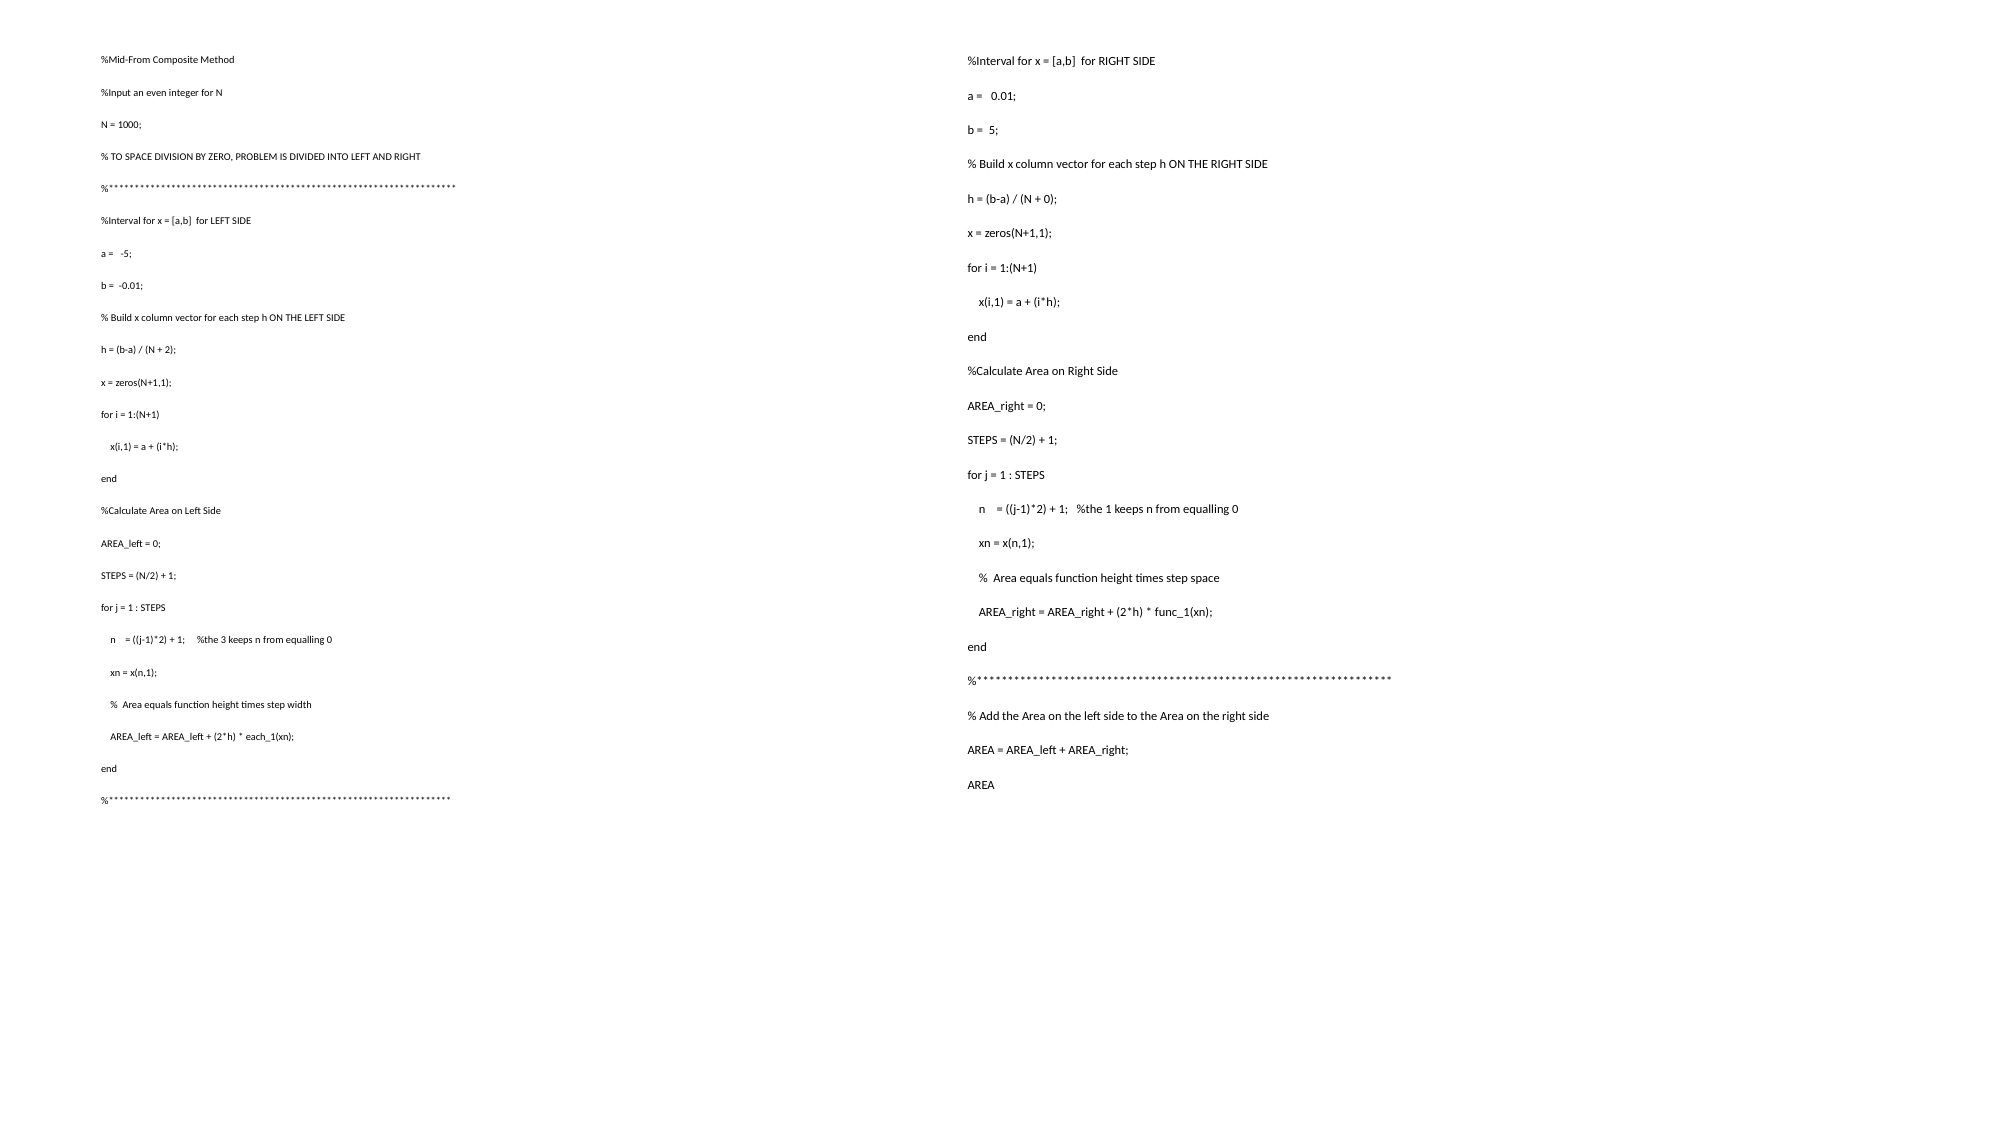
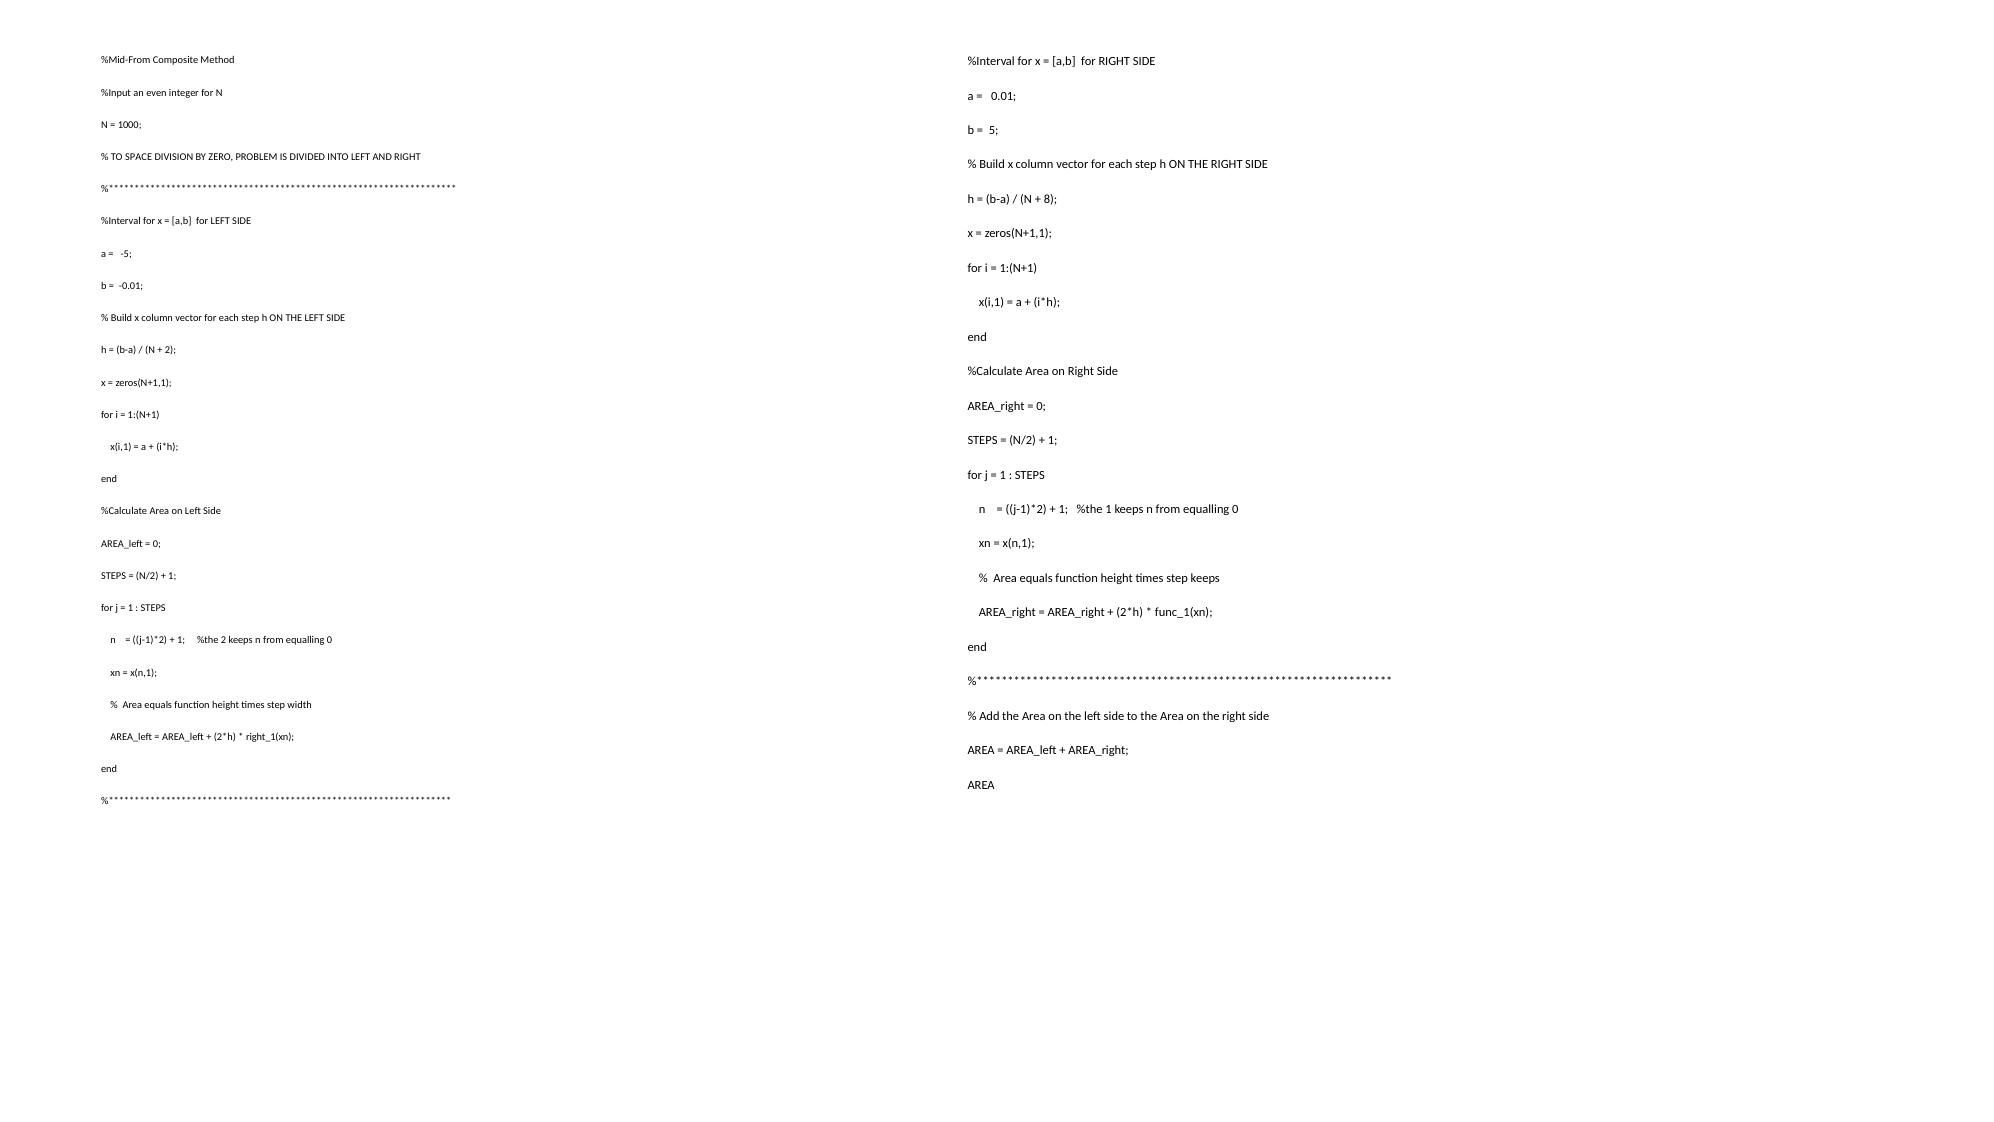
0 at (1051, 199): 0 -> 8
step space: space -> keeps
%the 3: 3 -> 2
each_1(xn: each_1(xn -> right_1(xn
